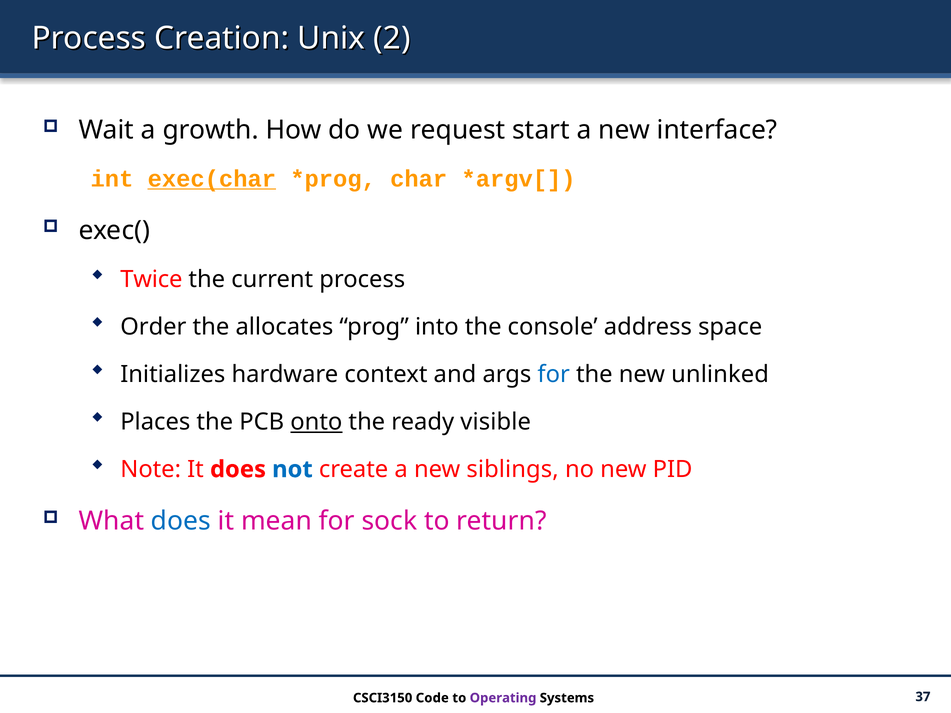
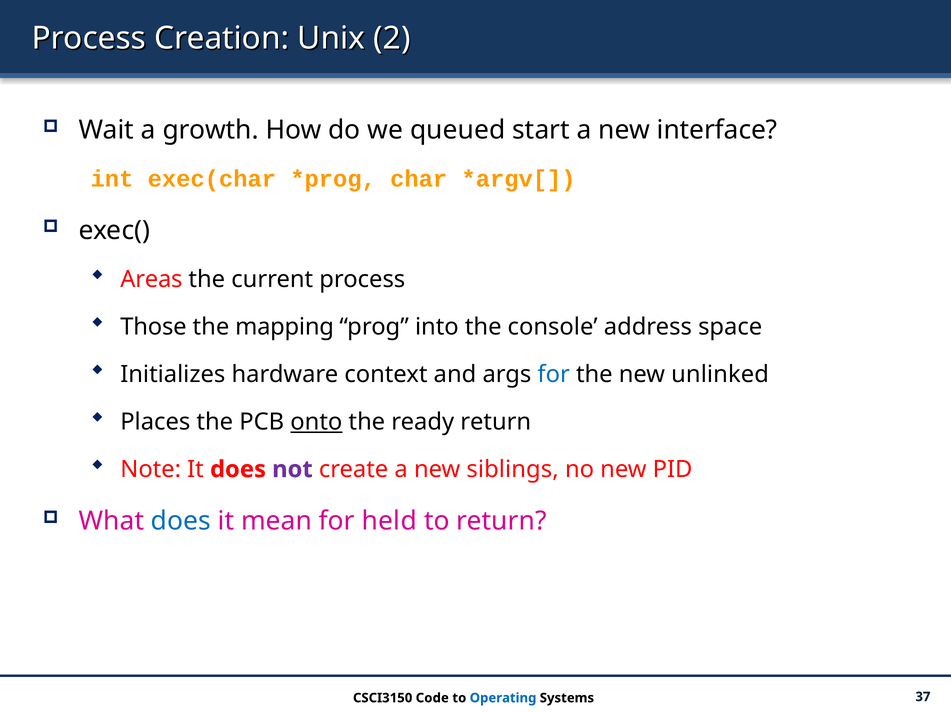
request: request -> queued
exec(char underline: present -> none
Twice: Twice -> Areas
Order: Order -> Those
allocates: allocates -> mapping
ready visible: visible -> return
not colour: blue -> purple
sock: sock -> held
Operating colour: purple -> blue
